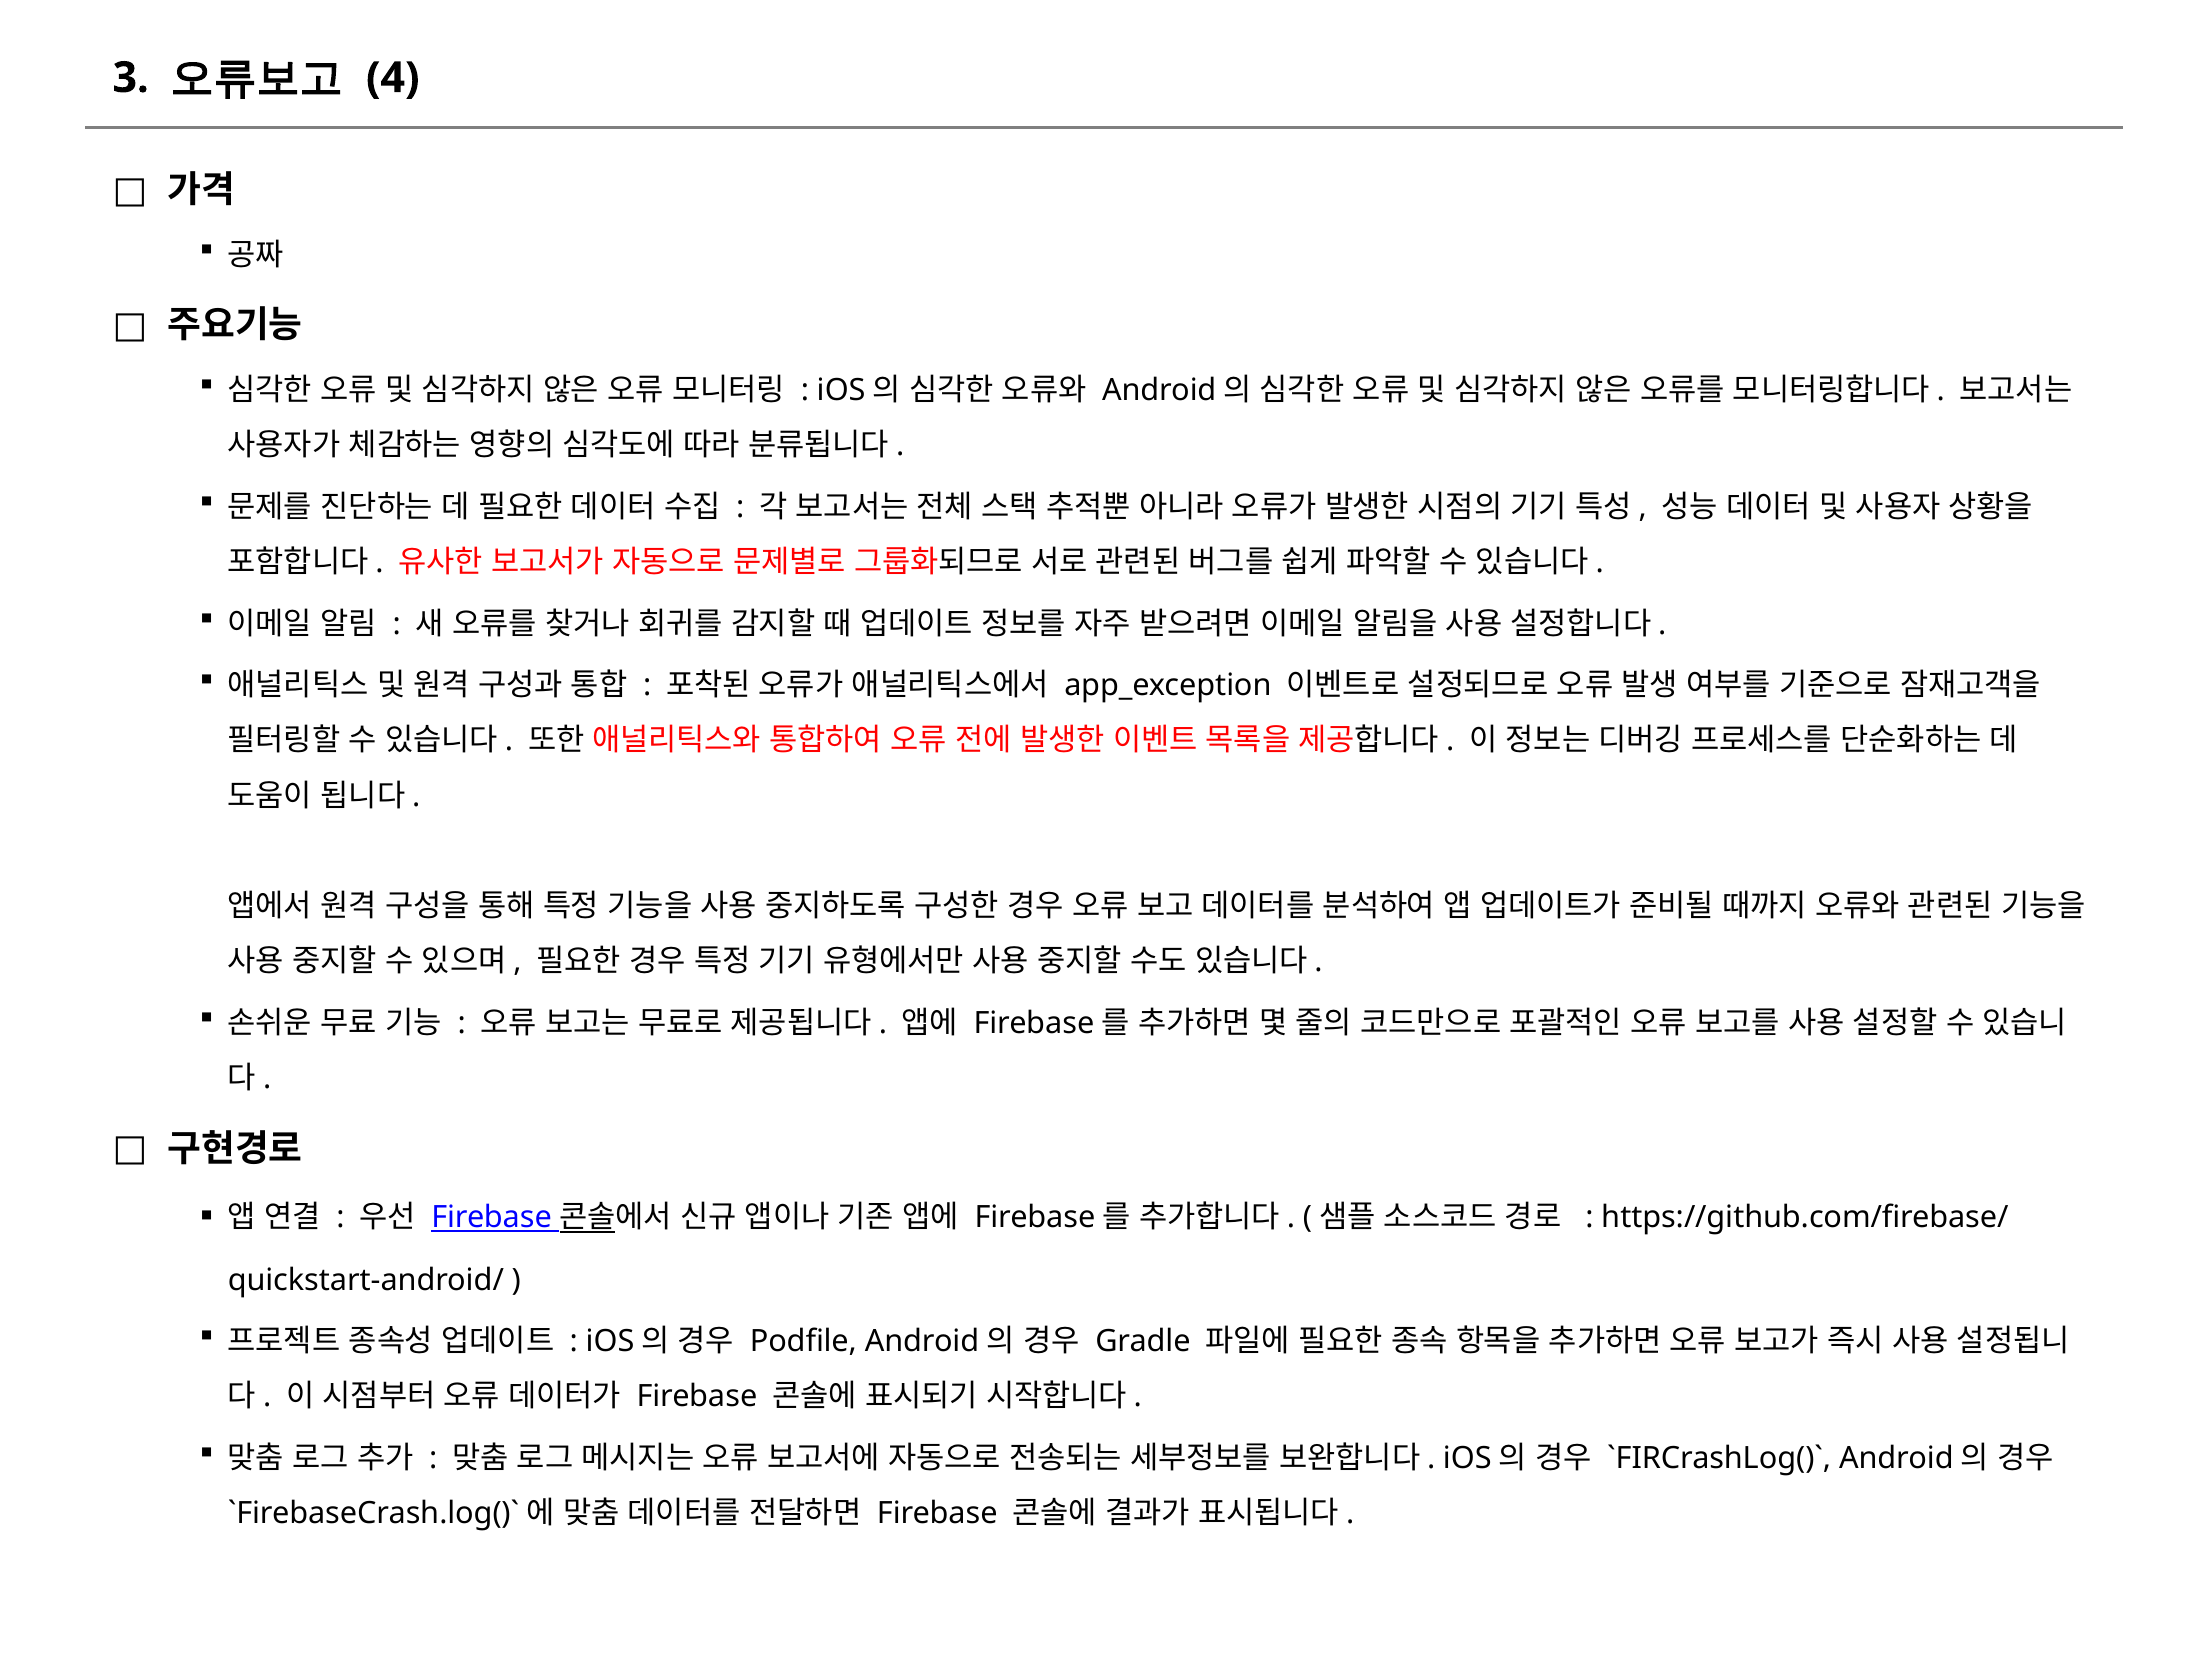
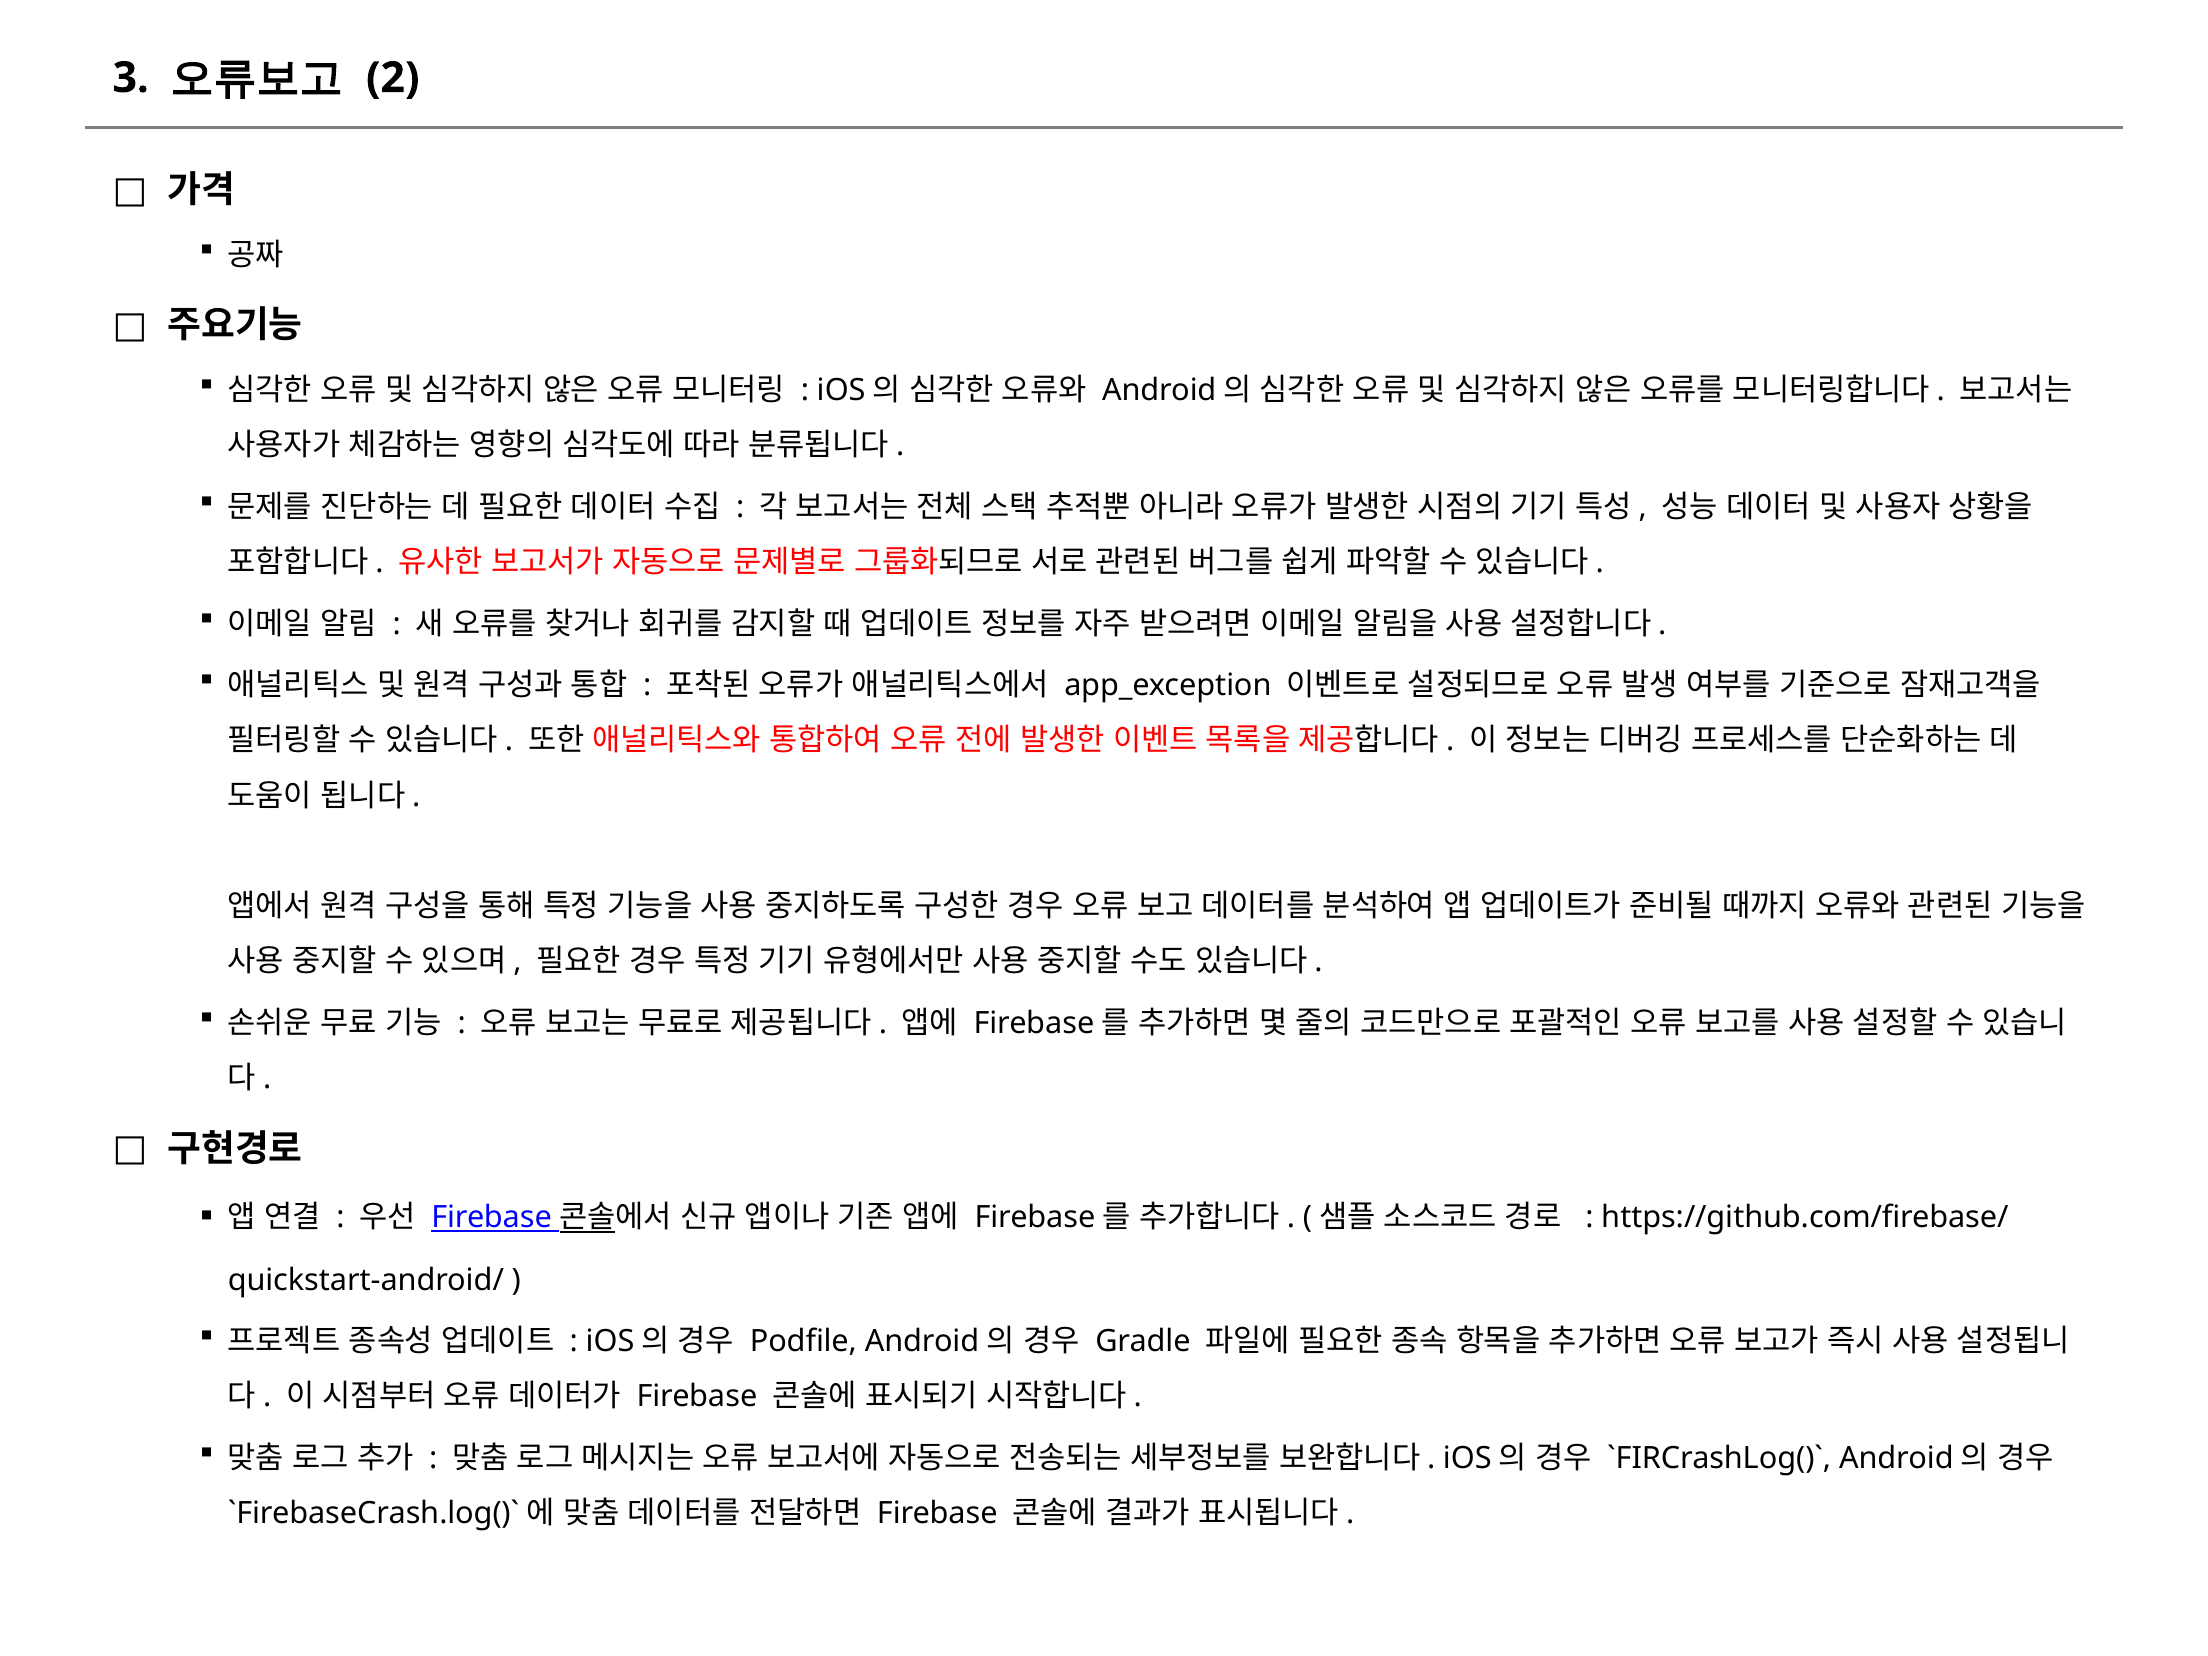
4: 4 -> 2
